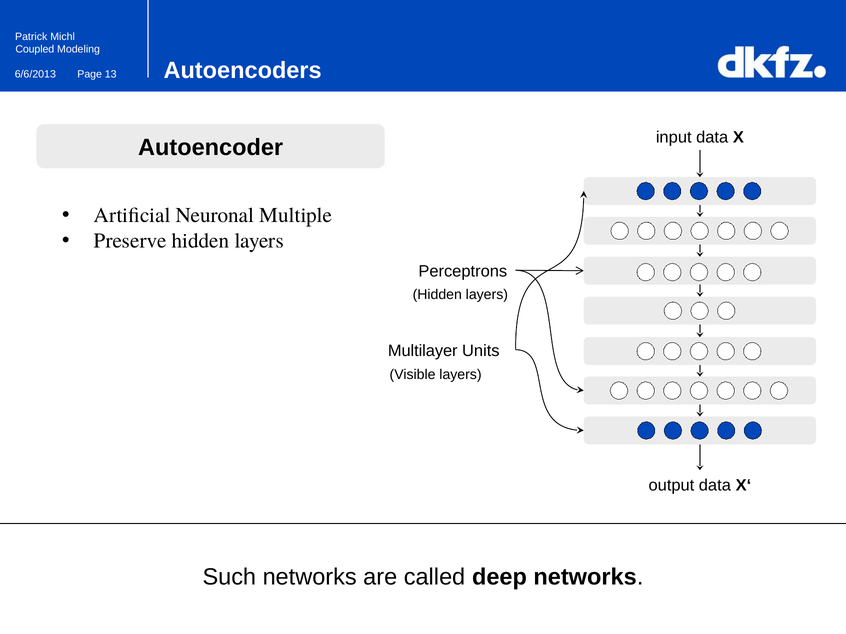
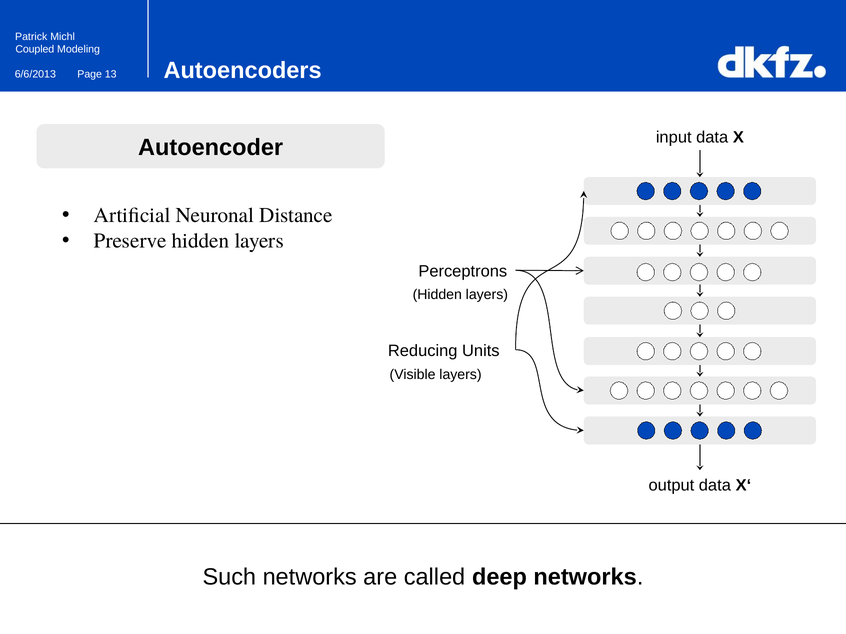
Multiple: Multiple -> Distance
Multilayer: Multilayer -> Reducing
